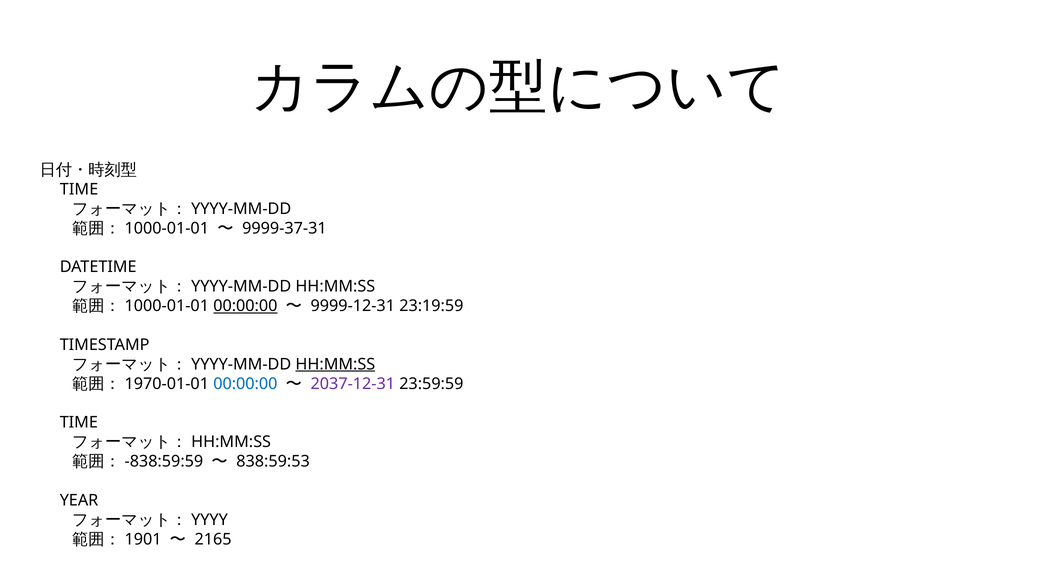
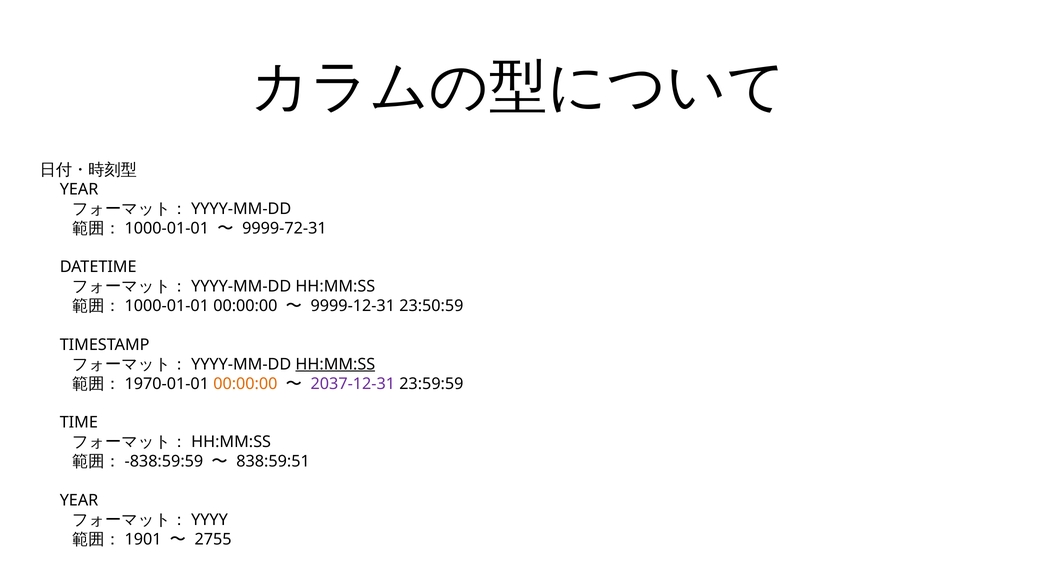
TIME at (79, 189): TIME -> YEAR
9999-37-31: 9999-37-31 -> 9999-72-31
00:00:00 at (245, 306) underline: present -> none
23:19:59: 23:19:59 -> 23:50:59
00:00:00 at (245, 384) colour: blue -> orange
838:59:53: 838:59:53 -> 838:59:51
2165: 2165 -> 2755
